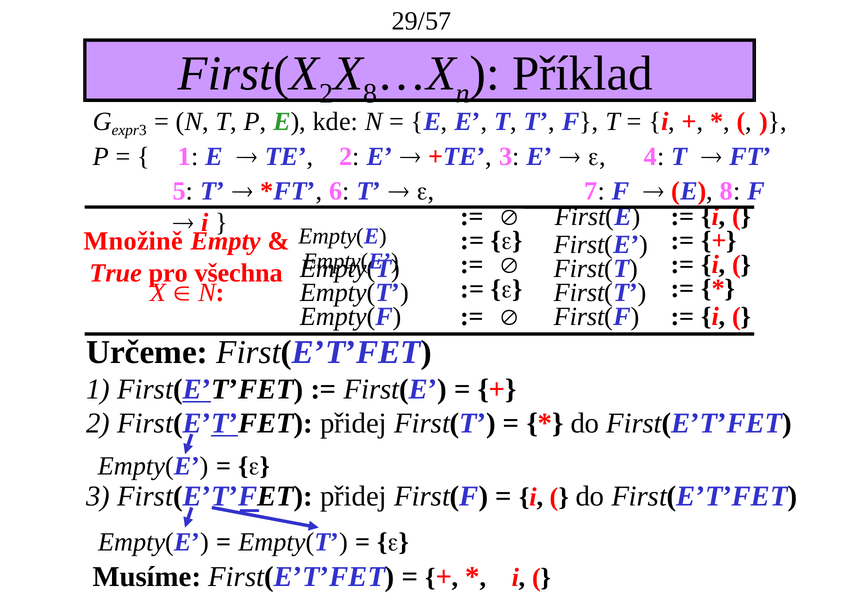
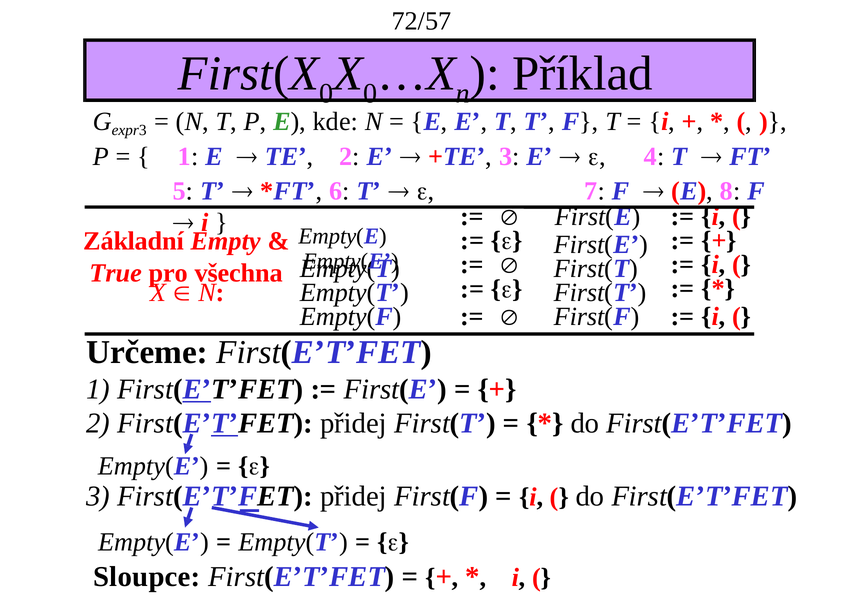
29/57: 29/57 -> 72/57
2 at (326, 93): 2 -> 0
X 8: 8 -> 0
Množině: Množině -> Základní
Musíme: Musíme -> Sloupce
